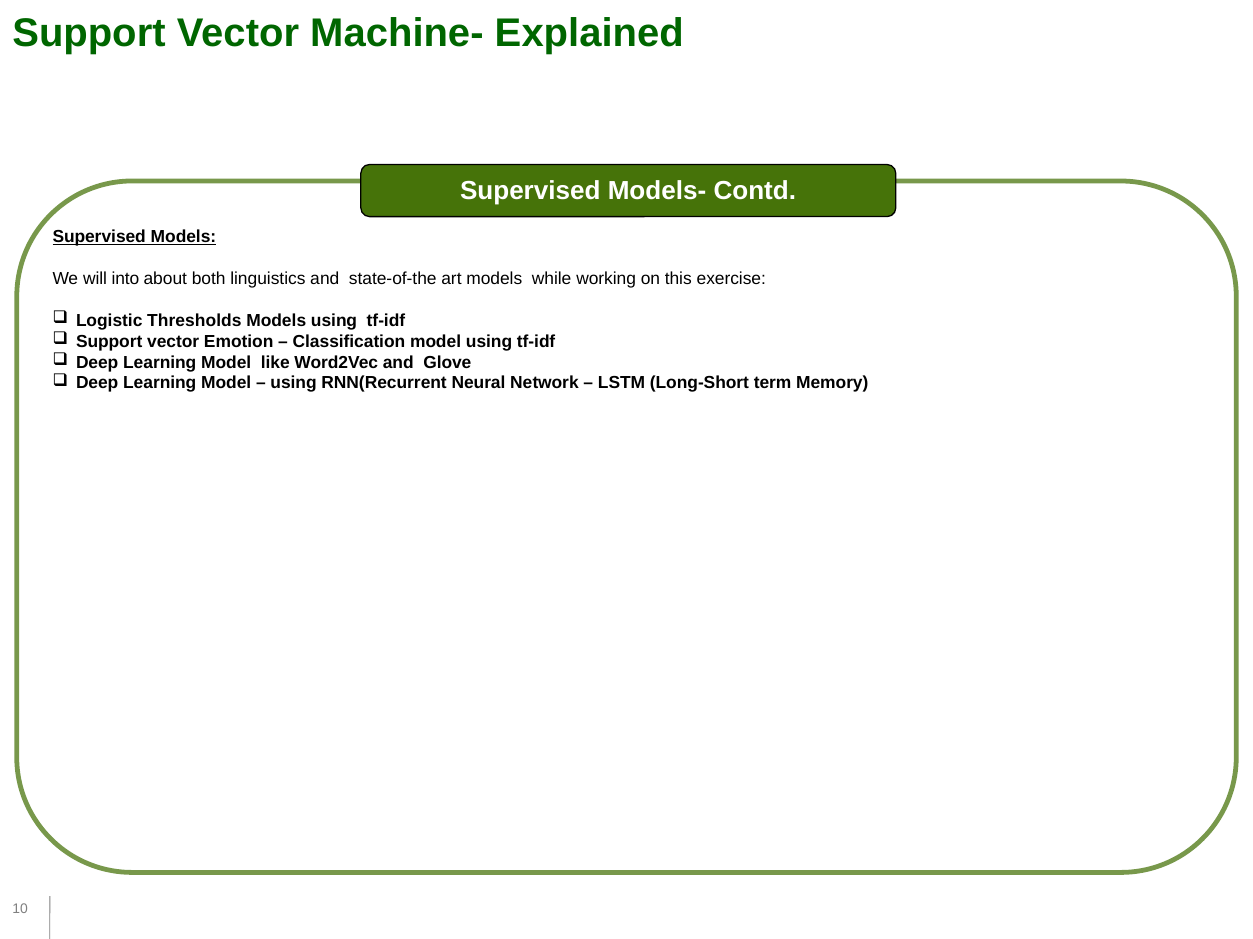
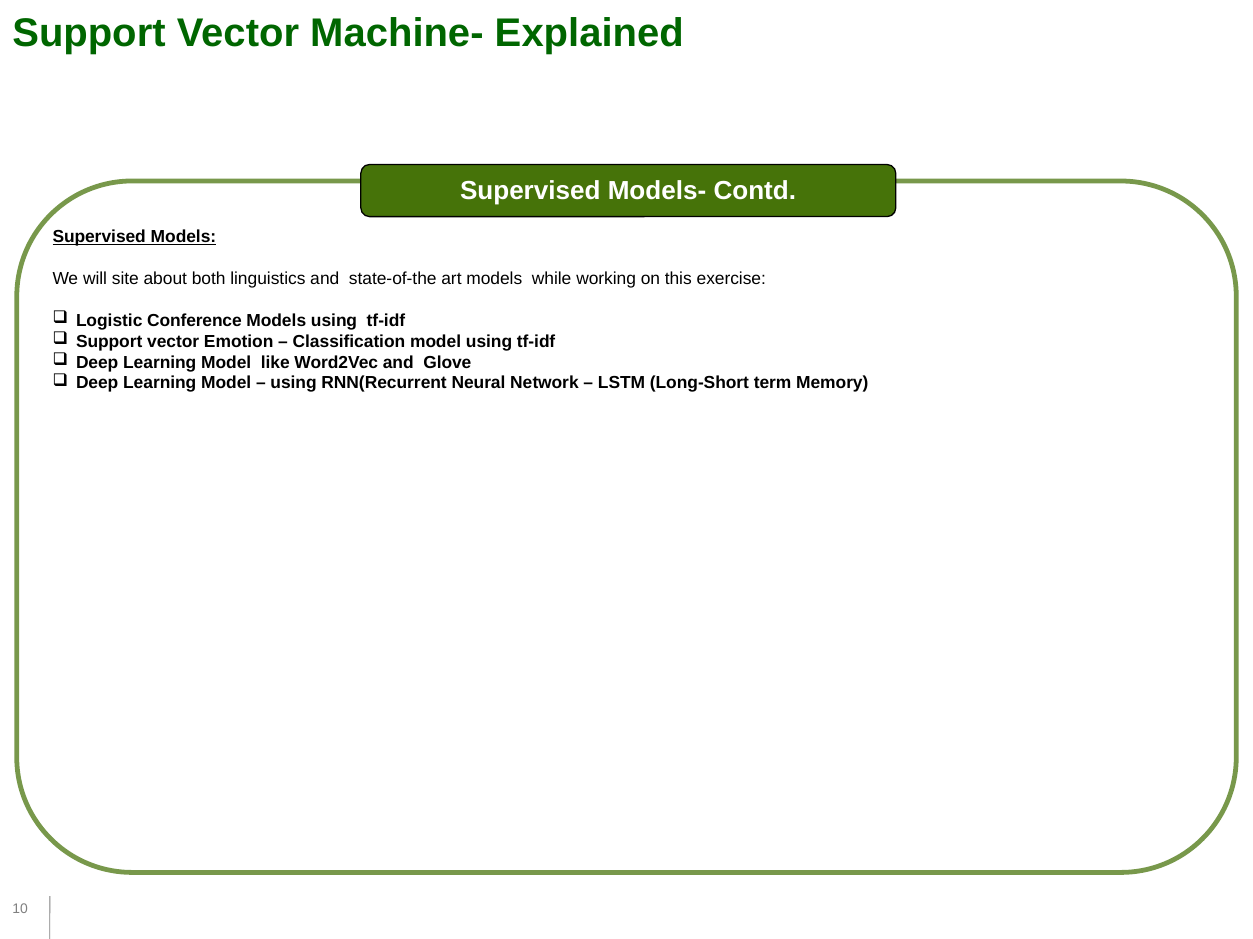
into: into -> site
Thresholds: Thresholds -> Conference
